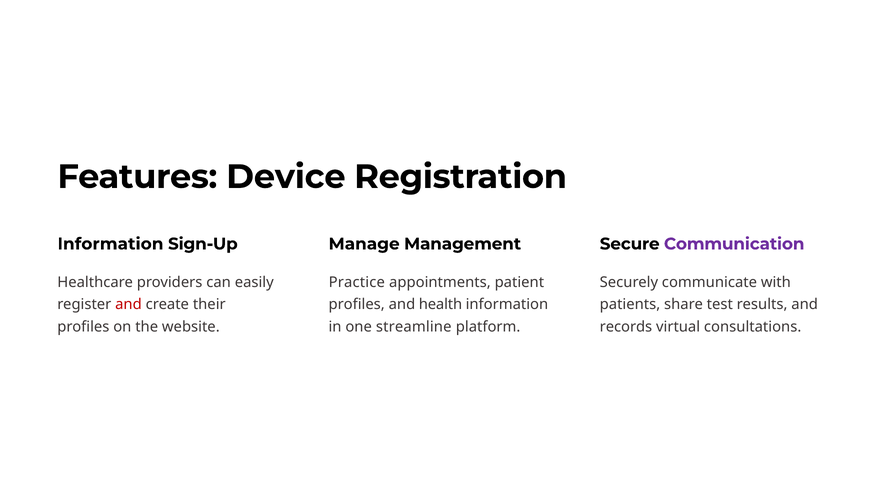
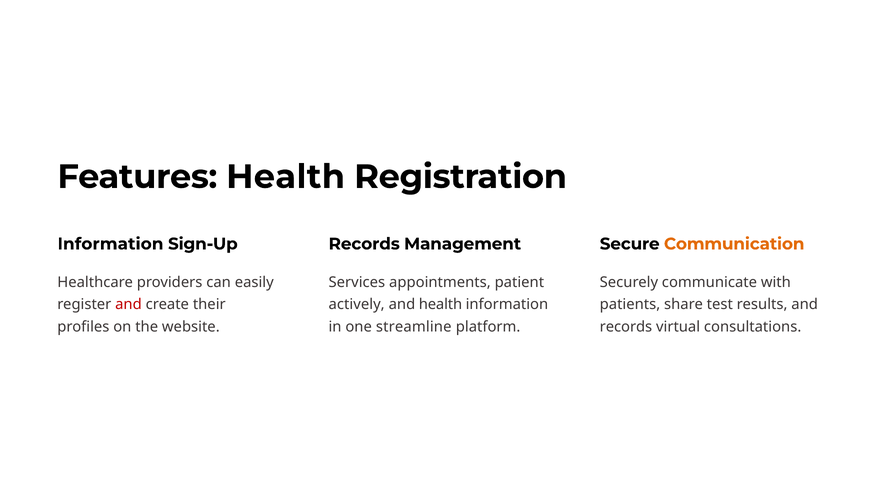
Features Device: Device -> Health
Manage at (364, 244): Manage -> Records
Communication colour: purple -> orange
Practice: Practice -> Services
profiles at (357, 304): profiles -> actively
